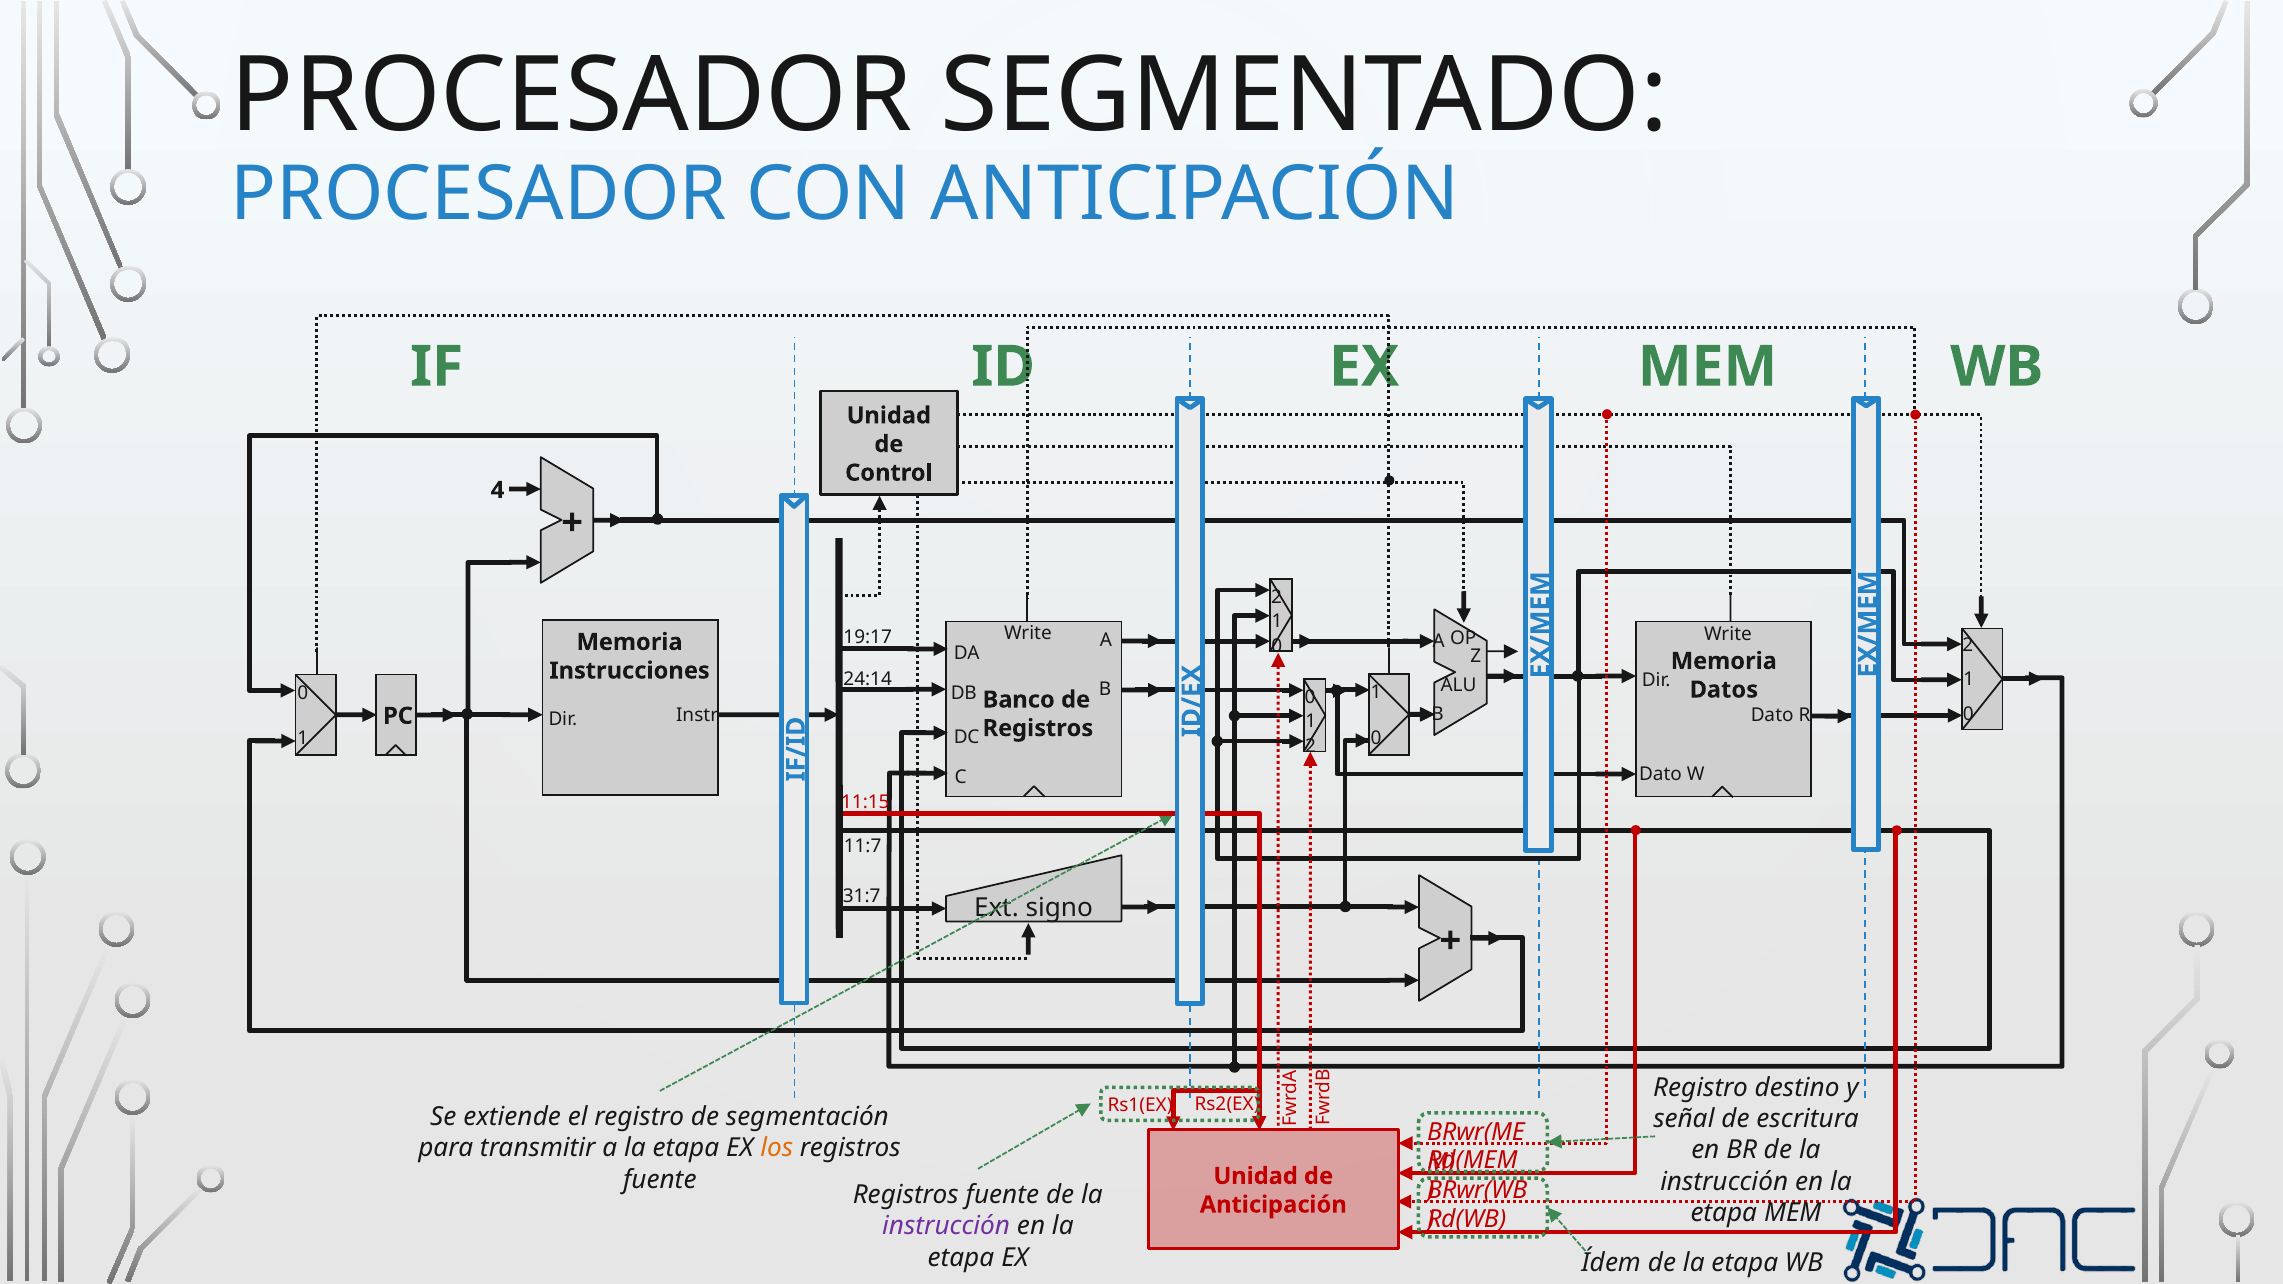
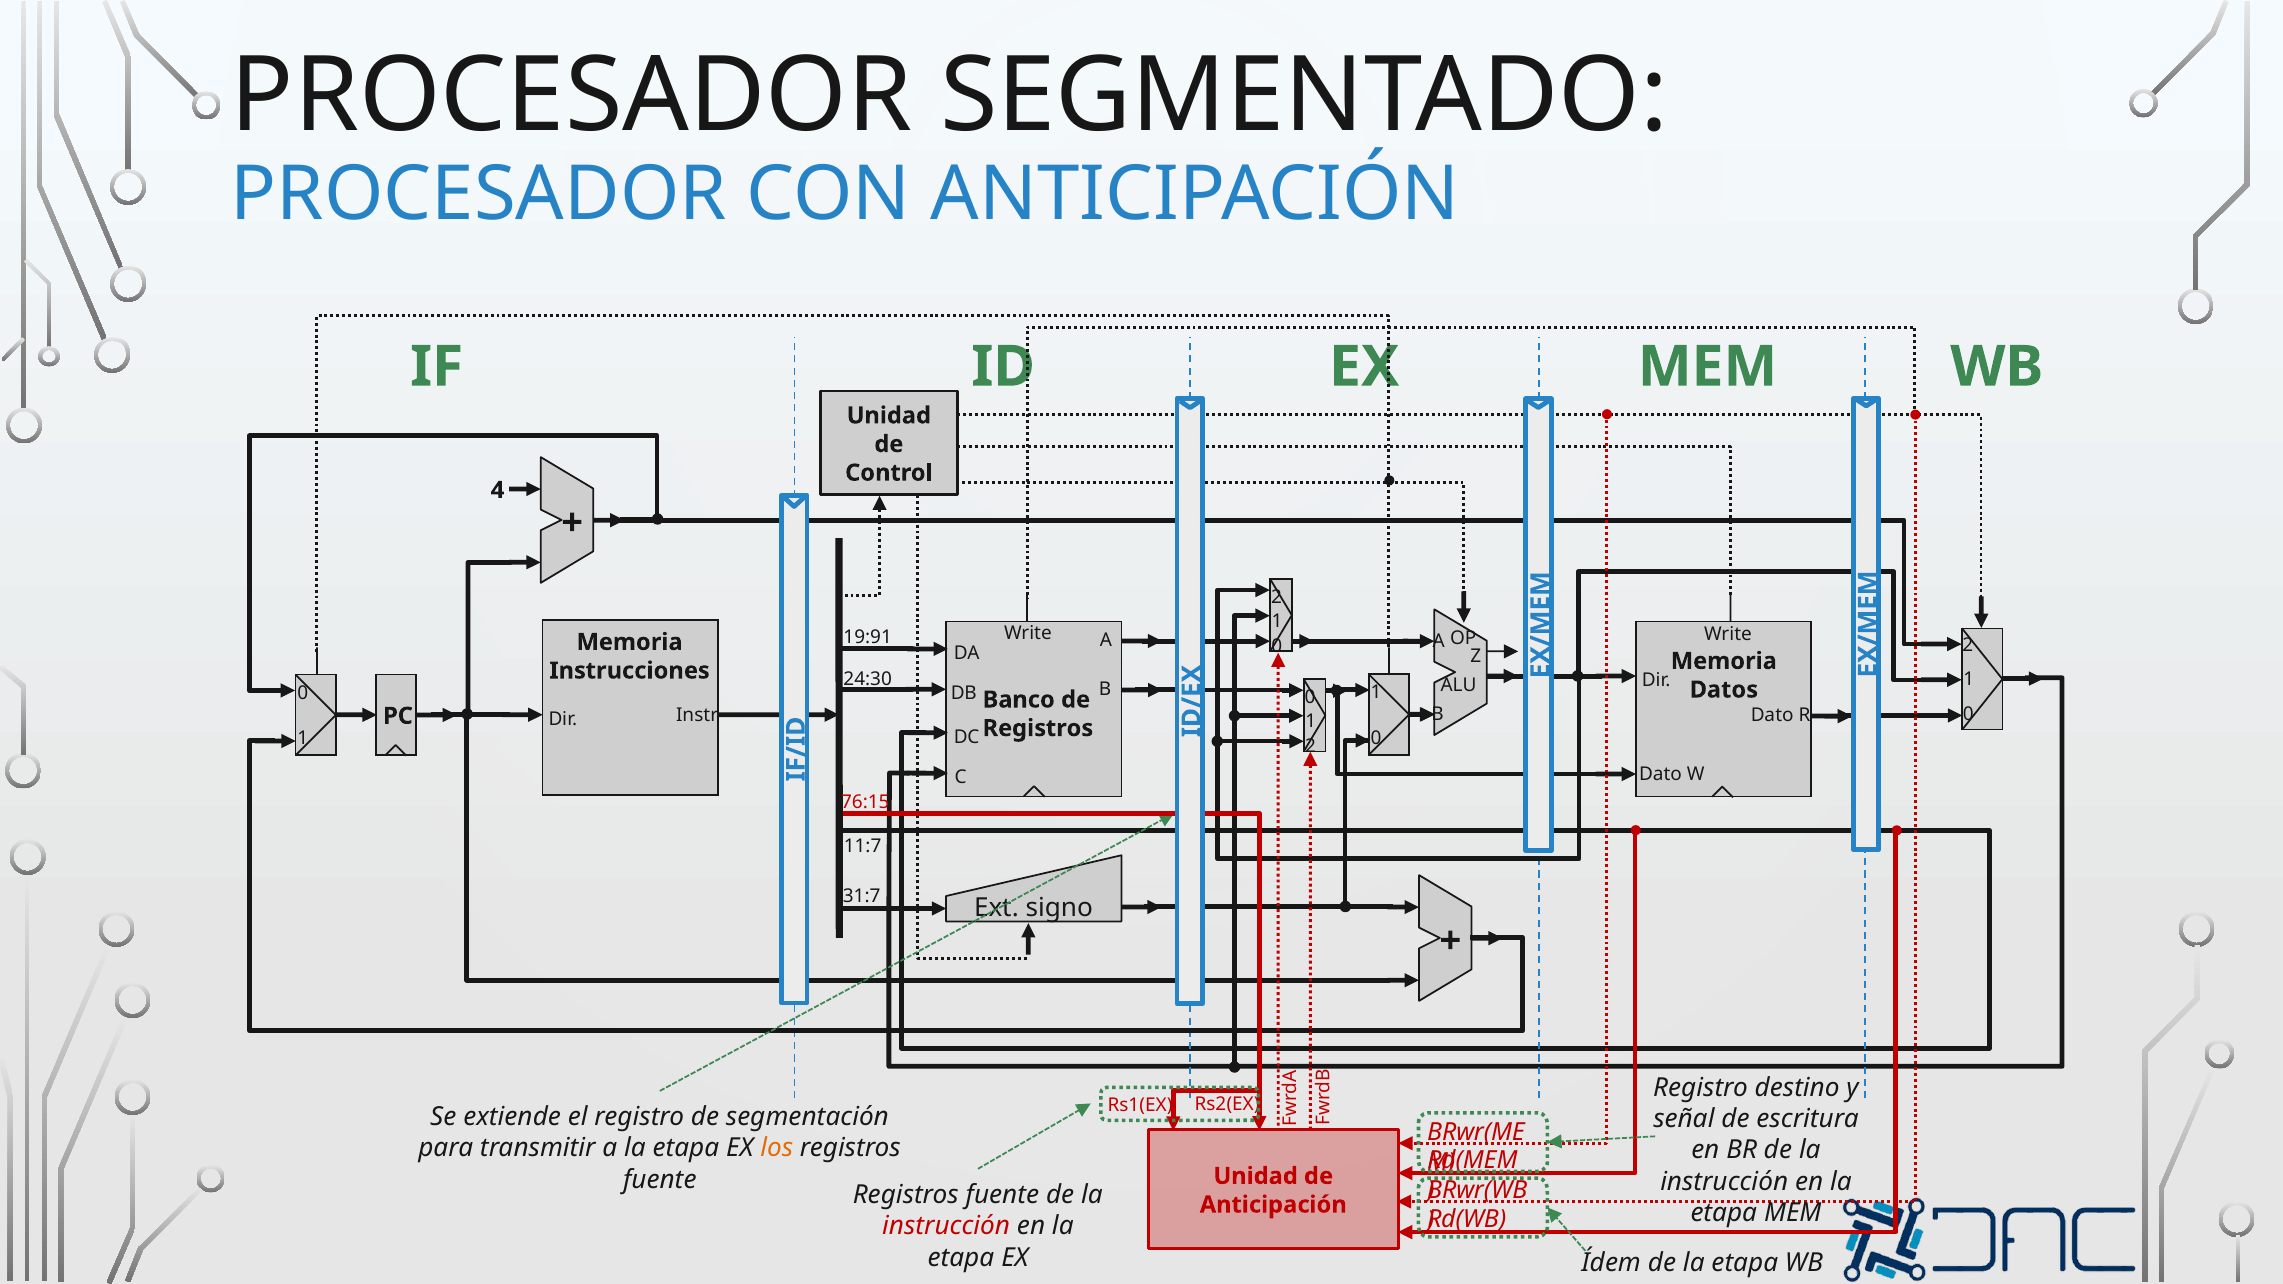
19:17: 19:17 -> 19:91
24:14: 24:14 -> 24:30
11:15: 11:15 -> 76:15
instrucción at (946, 1226) colour: purple -> red
